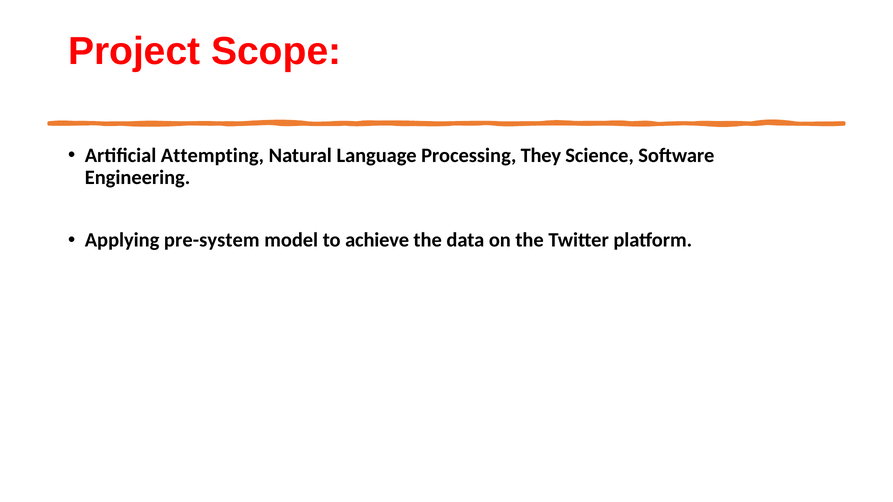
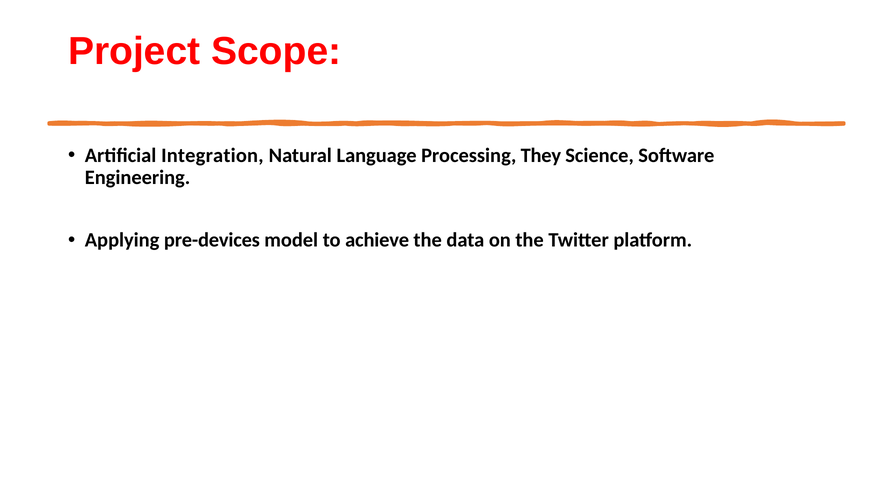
Attempting: Attempting -> Integration
pre-system: pre-system -> pre-devices
